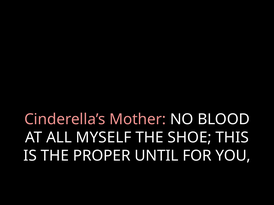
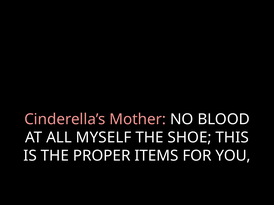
UNTIL: UNTIL -> ITEMS
